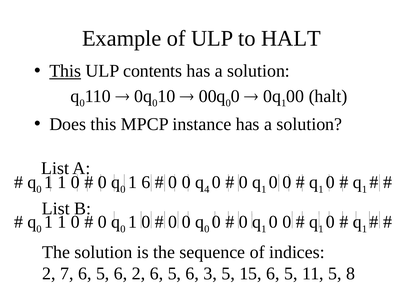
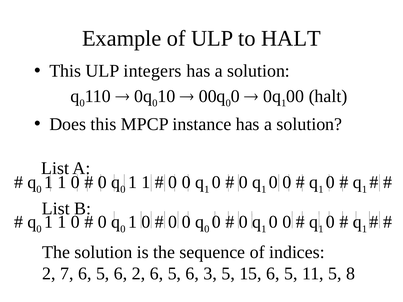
This at (65, 71) underline: present -> none
contents: contents -> integers
6 at (146, 183): 6 -> 1
4 at (207, 189): 4 -> 1
